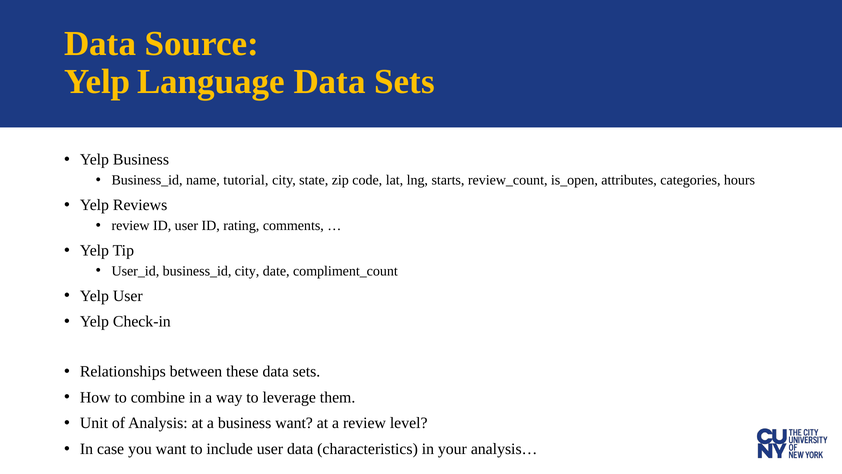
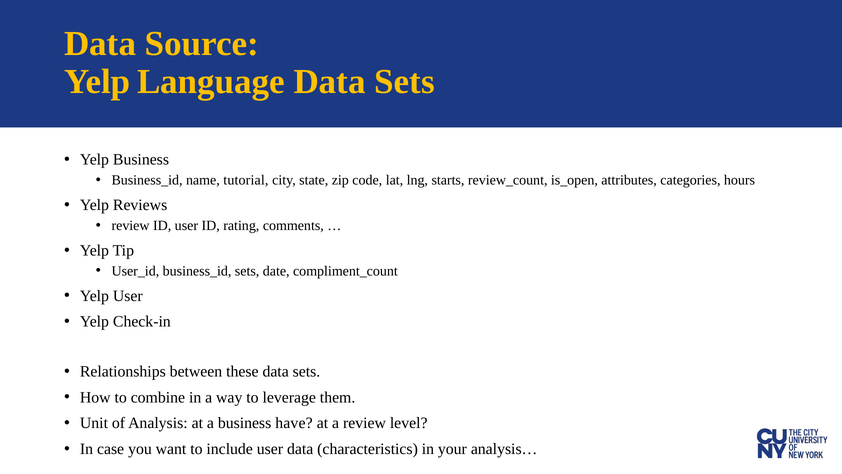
business_id city: city -> sets
business want: want -> have
